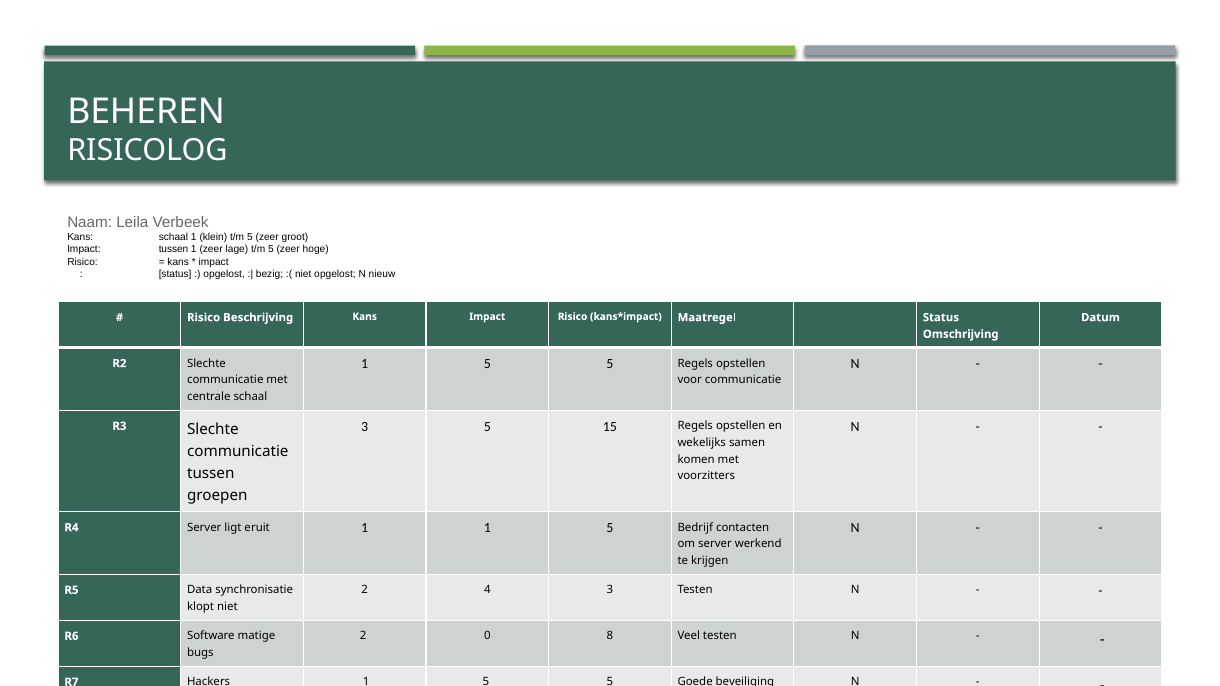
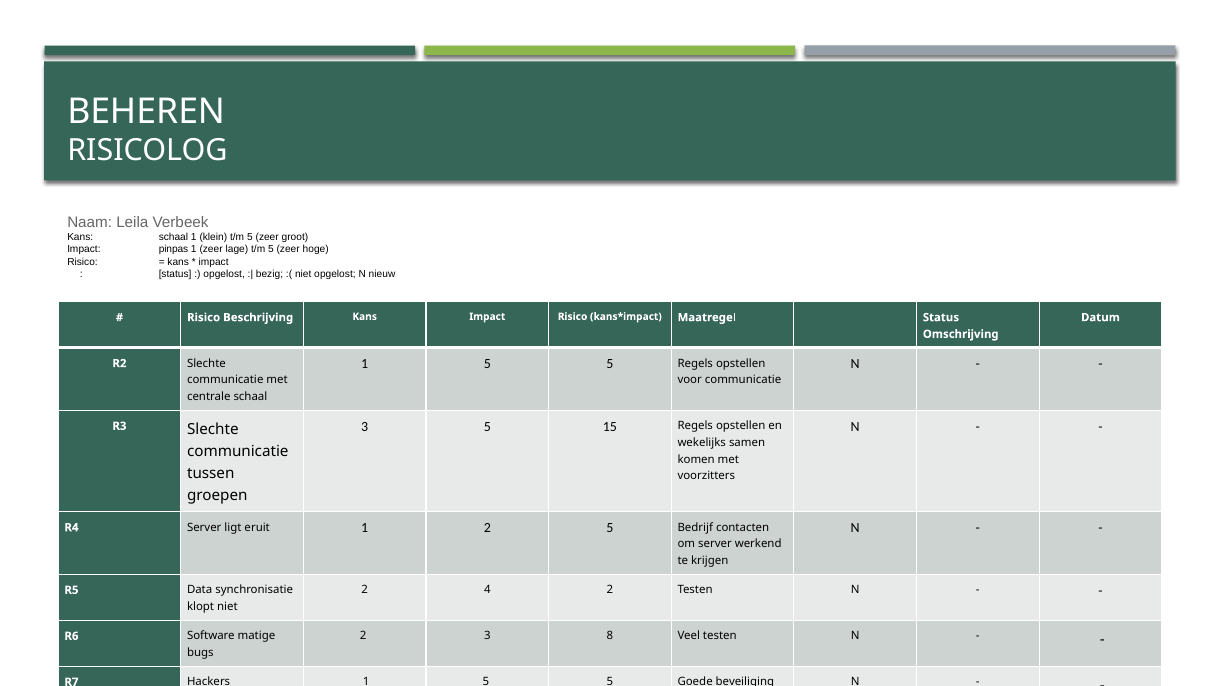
Impact tussen: tussen -> pinpas
1 1: 1 -> 2
4 3: 3 -> 2
2 0: 0 -> 3
